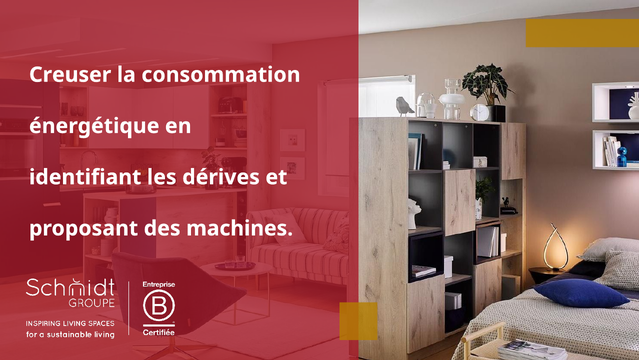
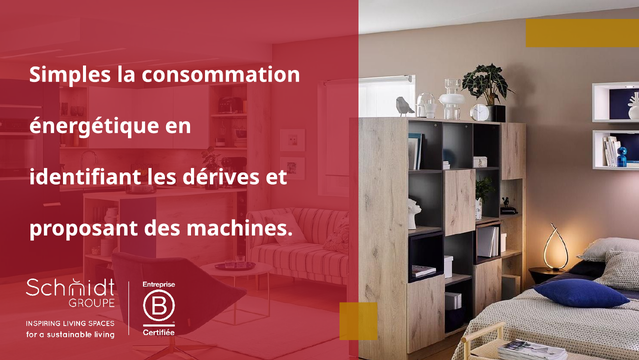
Creuser: Creuser -> Simples
